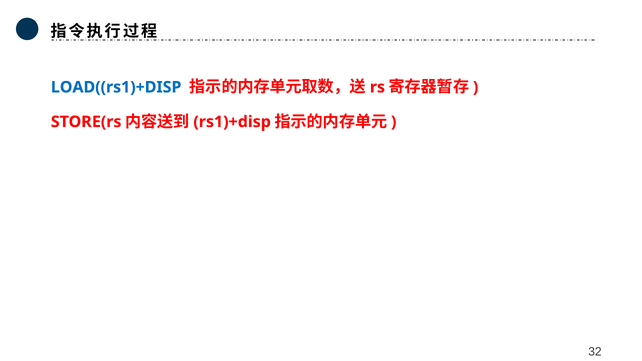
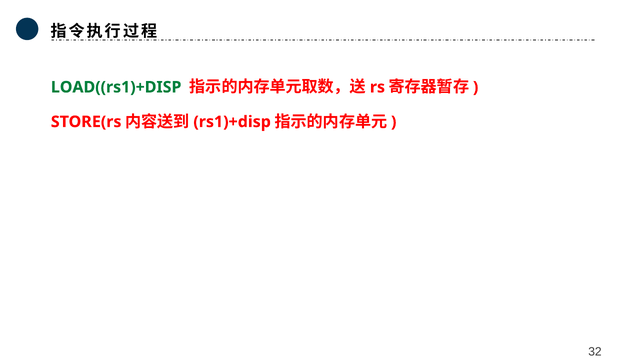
LOAD((rs1)+DISP colour: blue -> green
